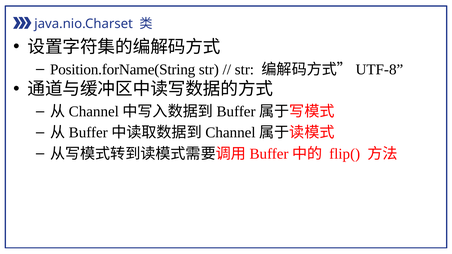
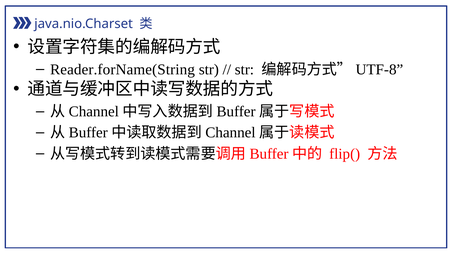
Position.forName(String: Position.forName(String -> Reader.forName(String
